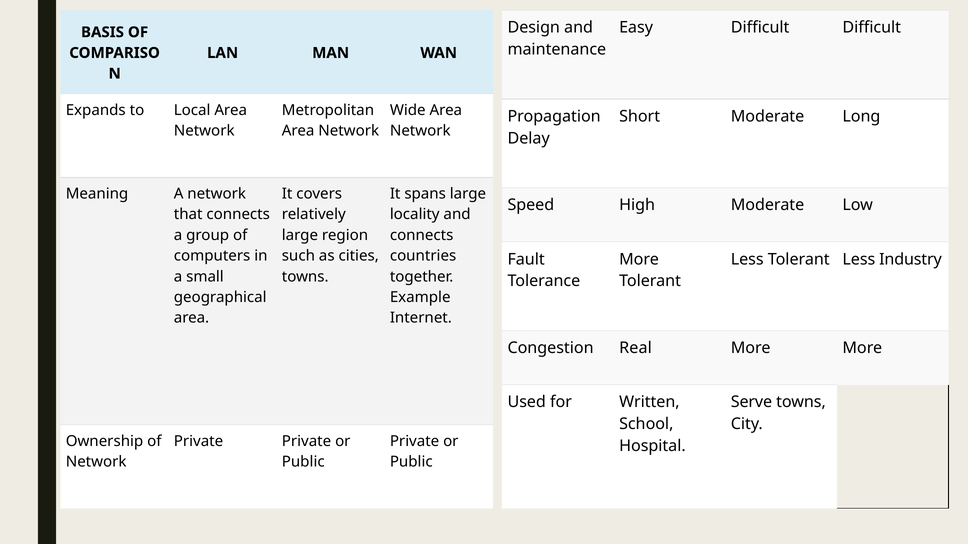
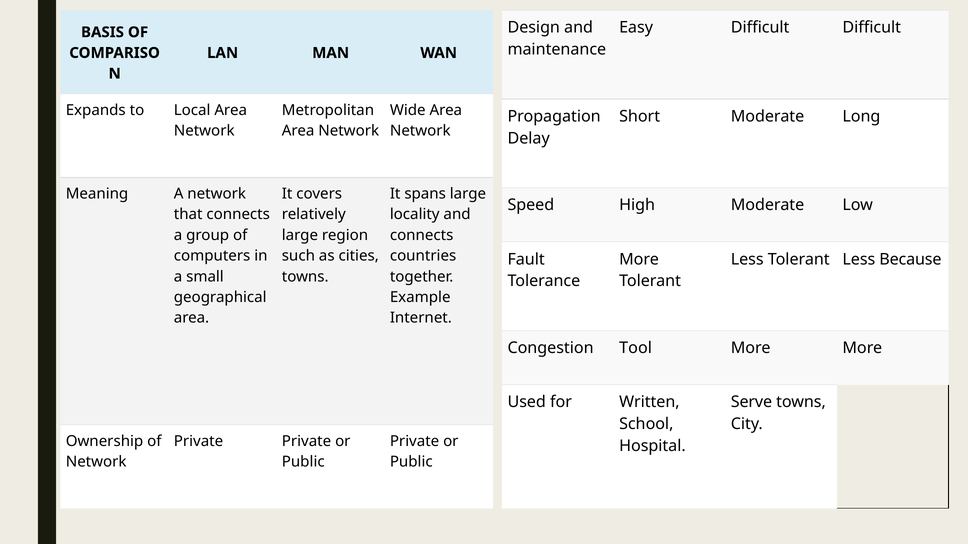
Industry: Industry -> Because
Real: Real -> Tool
